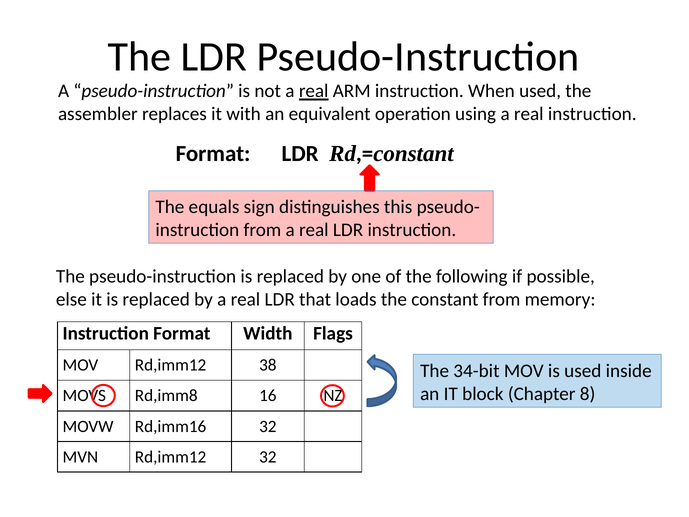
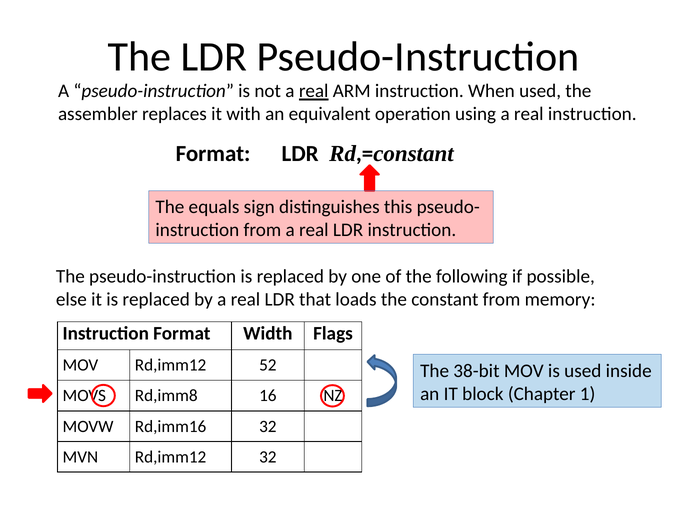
38: 38 -> 52
34-bit: 34-bit -> 38-bit
8: 8 -> 1
